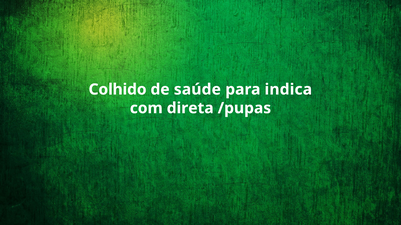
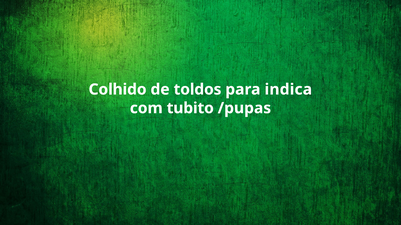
saúde: saúde -> toldos
direta: direta -> tubito
